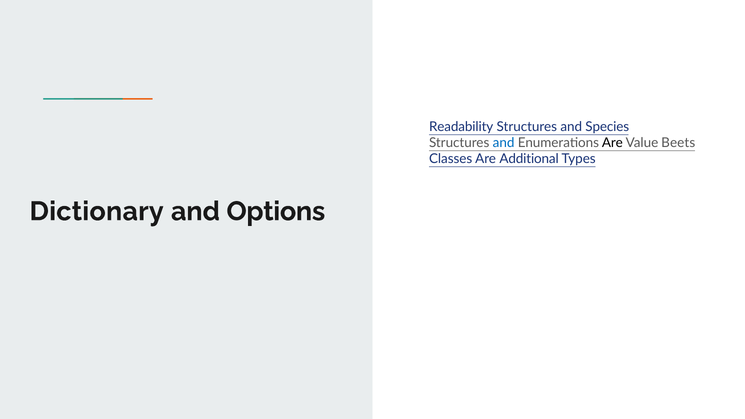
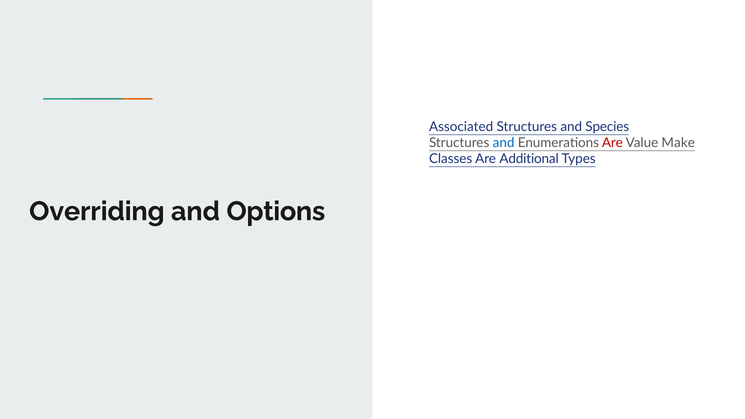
Readability: Readability -> Associated
Are at (612, 143) colour: black -> red
Beets: Beets -> Make
Dictionary: Dictionary -> Overriding
